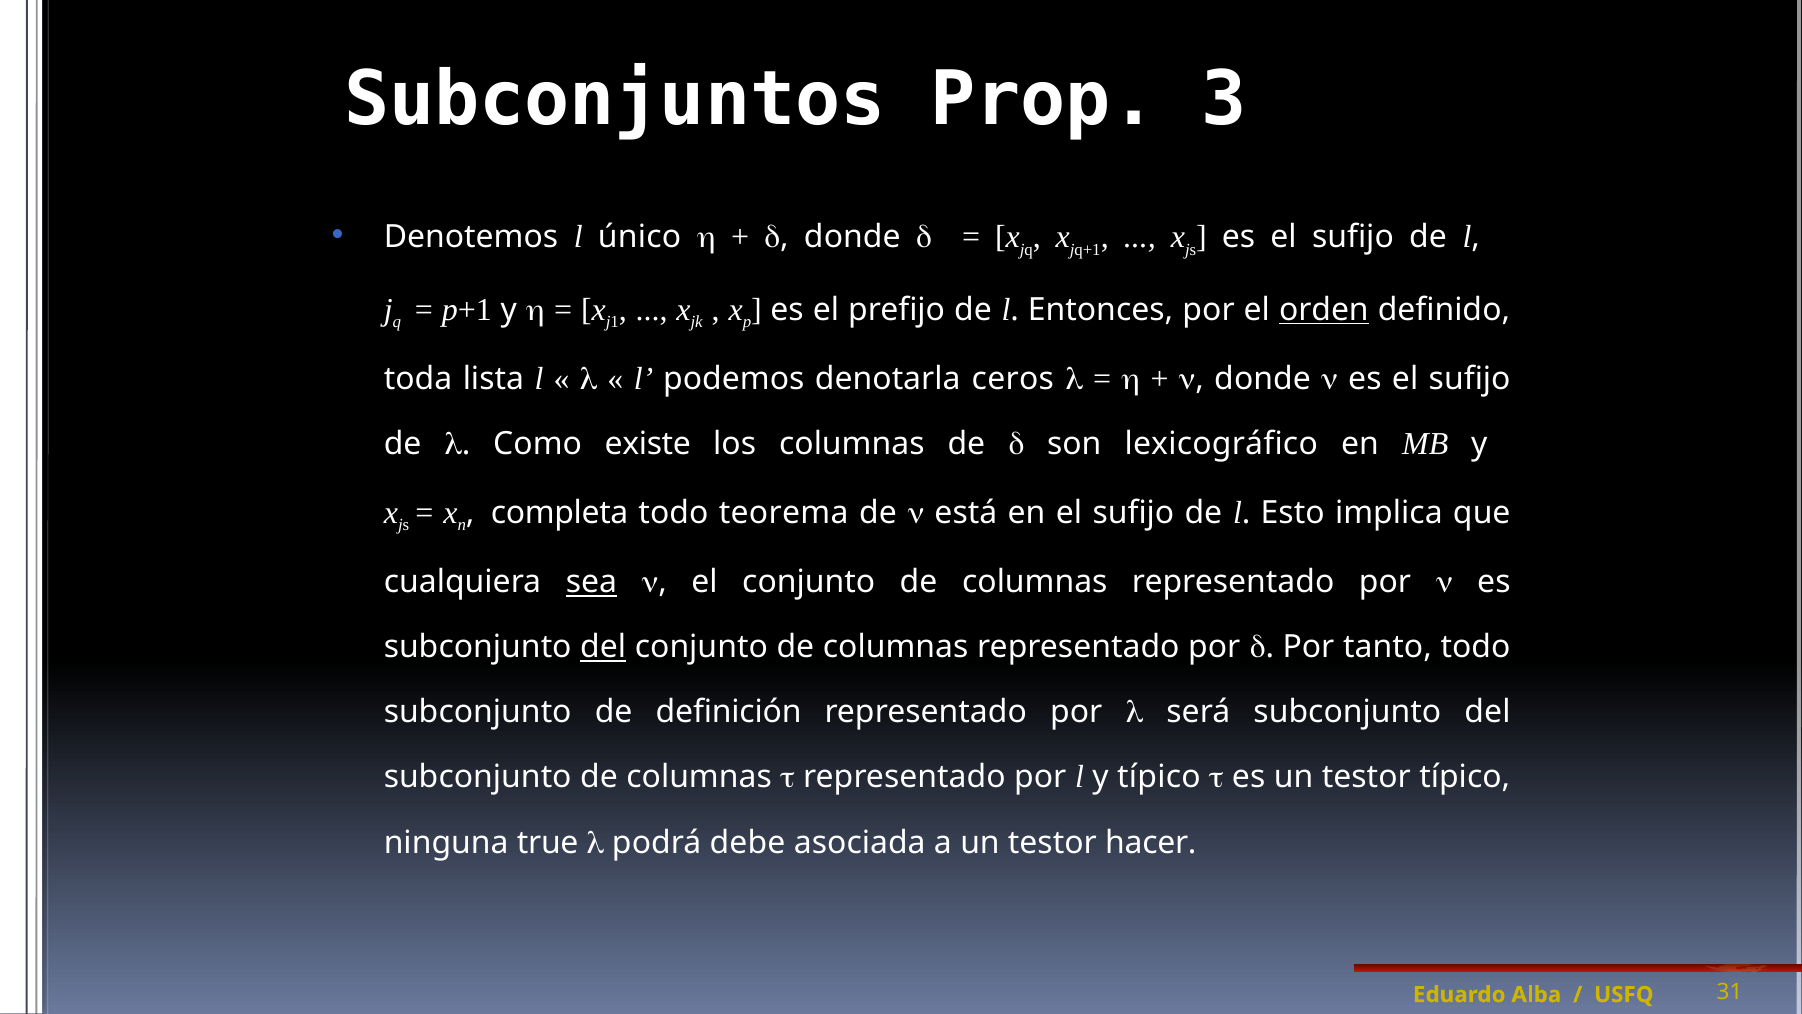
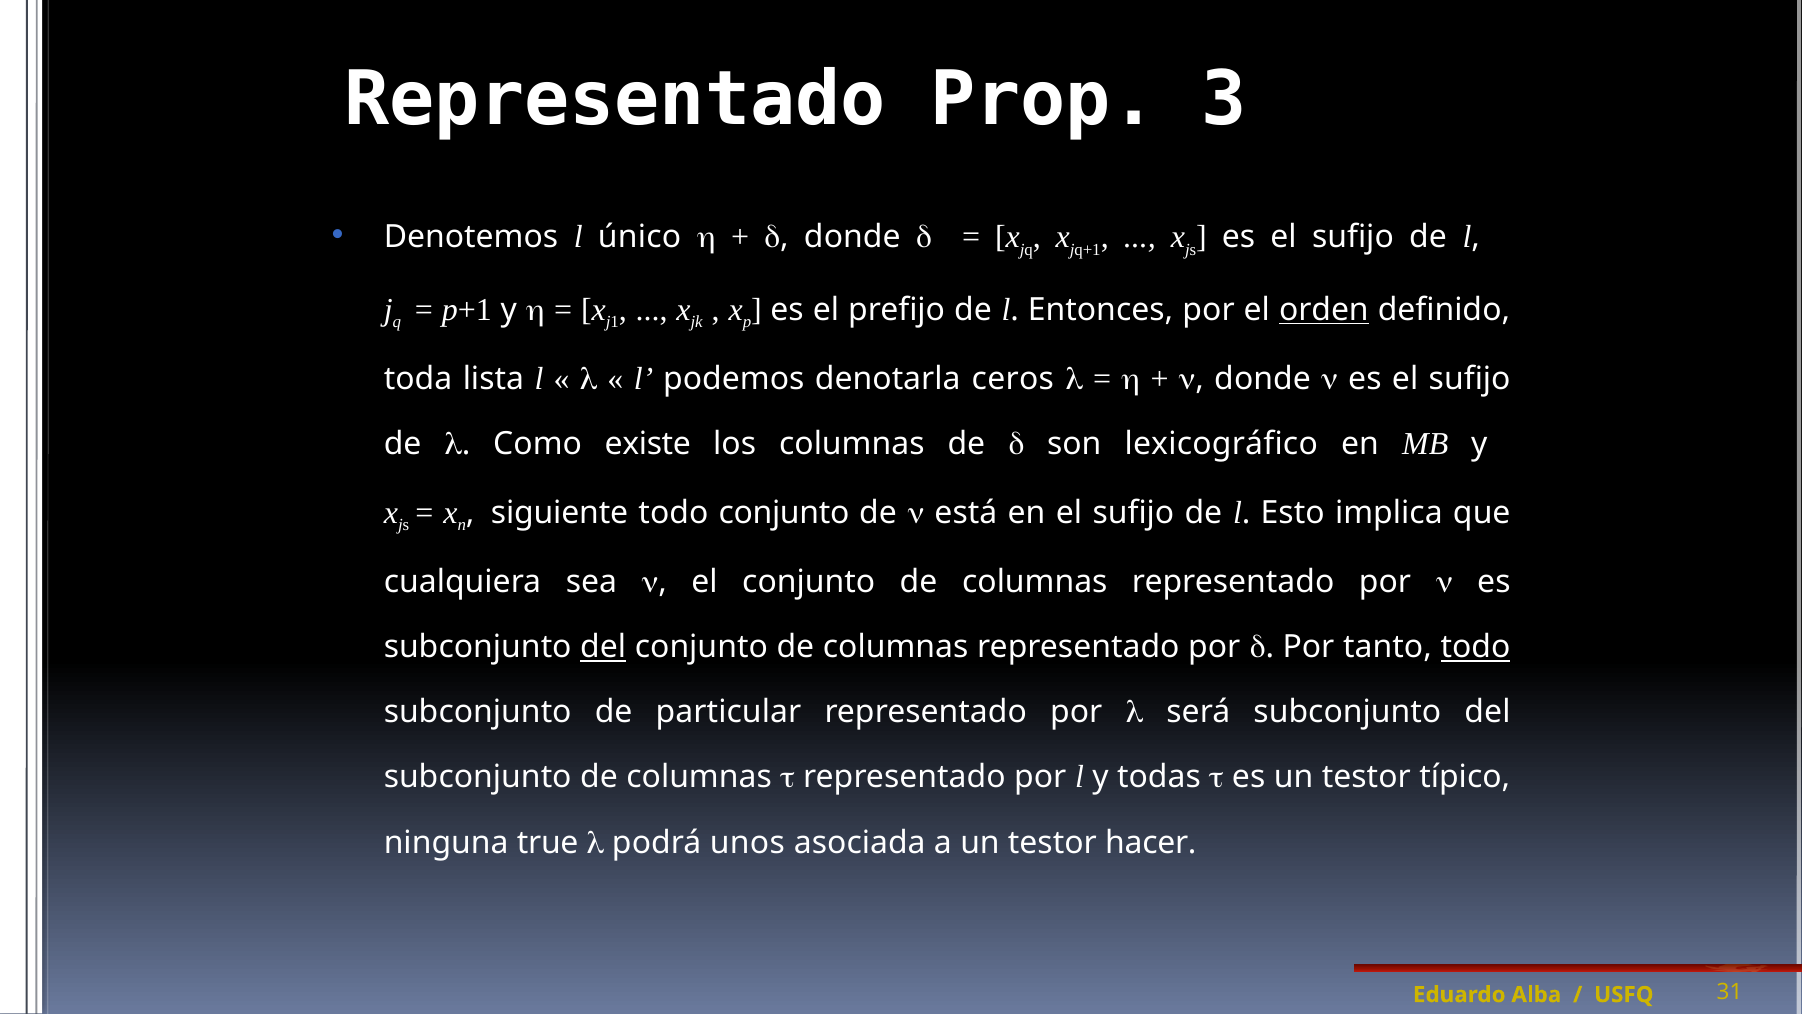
Subconjuntos at (615, 99): Subconjuntos -> Representado
completa: completa -> siguiente
todo teorema: teorema -> conjunto
sea underline: present -> none
todo at (1475, 647) underline: none -> present
definición: definición -> particular
y típico: típico -> todas
debe: debe -> unos
